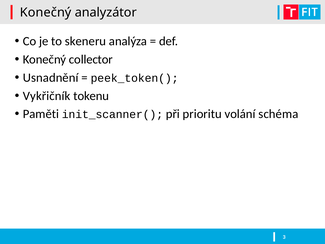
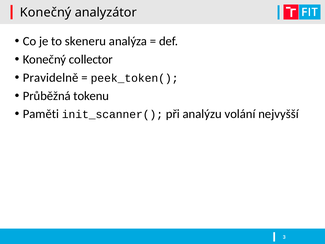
Usnadnění: Usnadnění -> Pravidelně
Vykřičník: Vykřičník -> Průběžná
prioritu: prioritu -> analýzu
schéma: schéma -> nejvyšší
